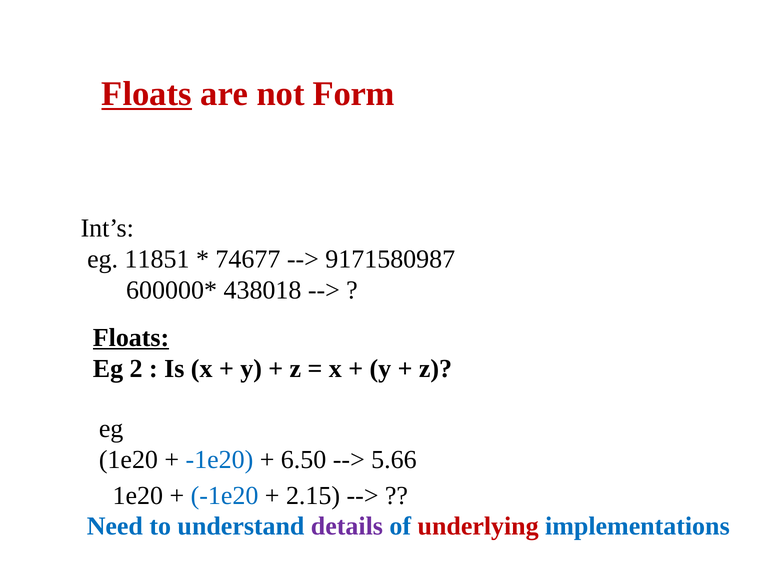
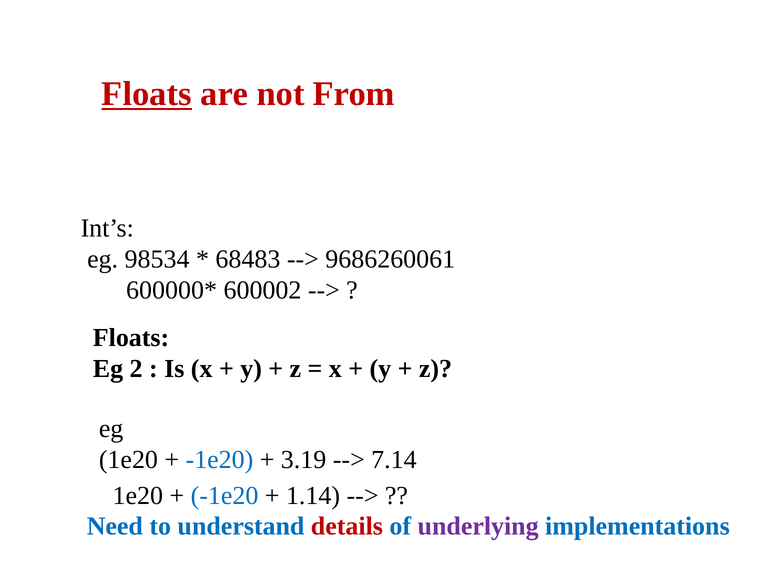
Form: Form -> From
11851: 11851 -> 98534
74677: 74677 -> 68483
9171580987: 9171580987 -> 9686260061
438018: 438018 -> 600002
Floats at (131, 338) underline: present -> none
6.50: 6.50 -> 3.19
5.66: 5.66 -> 7.14
2.15: 2.15 -> 1.14
details colour: purple -> red
underlying colour: red -> purple
